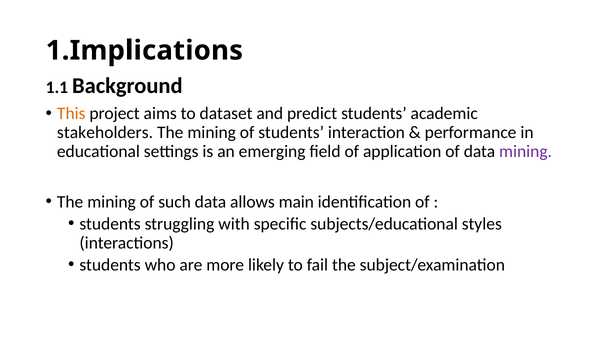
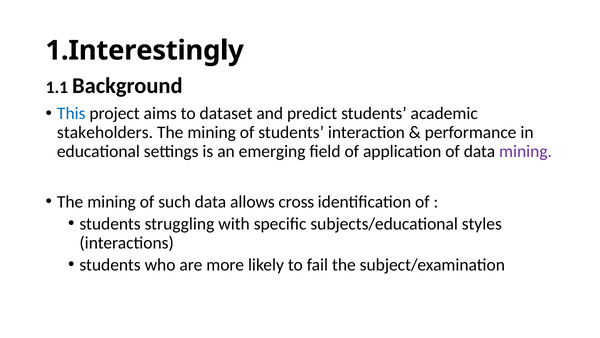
1.Implications: 1.Implications -> 1.Interestingly
This colour: orange -> blue
main: main -> cross
